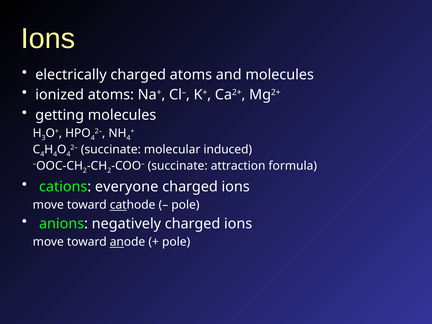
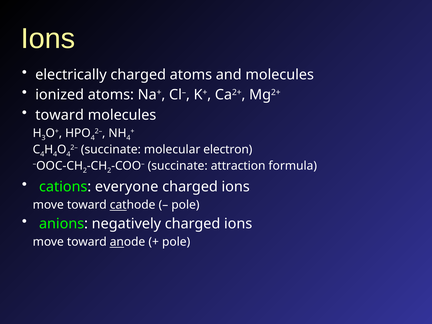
getting at (60, 115): getting -> toward
induced: induced -> electron
